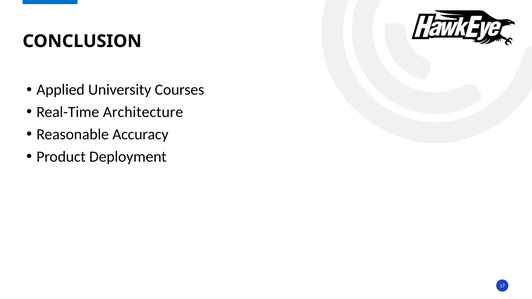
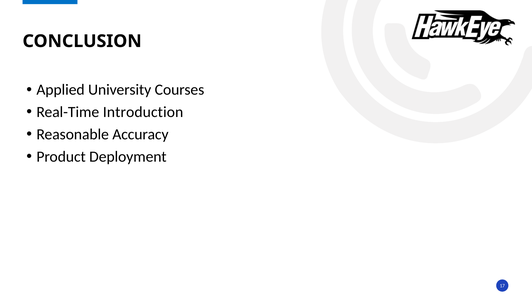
Architecture: Architecture -> Introduction
